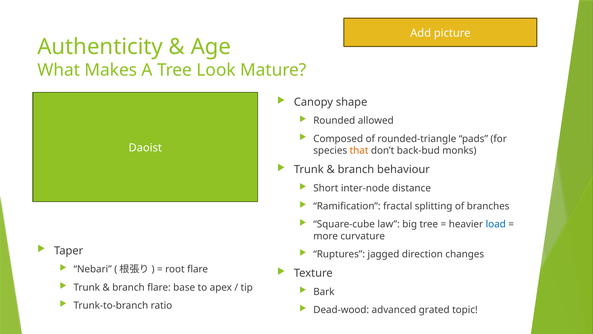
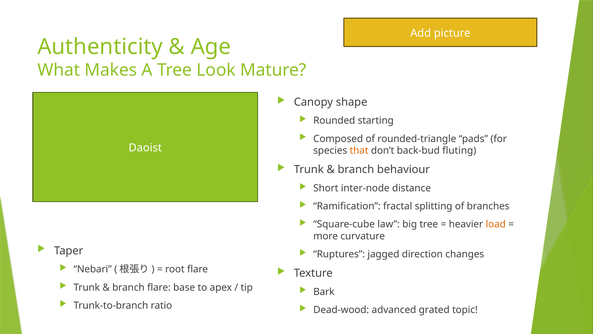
allowed: allowed -> starting
monks: monks -> fluting
load colour: blue -> orange
